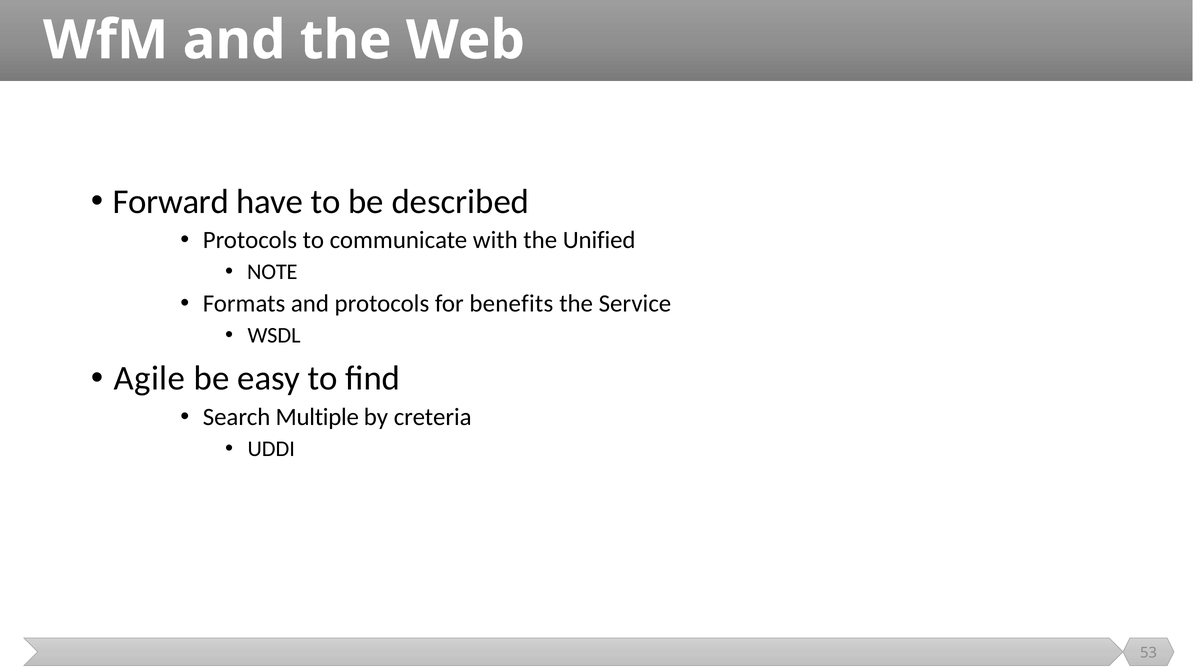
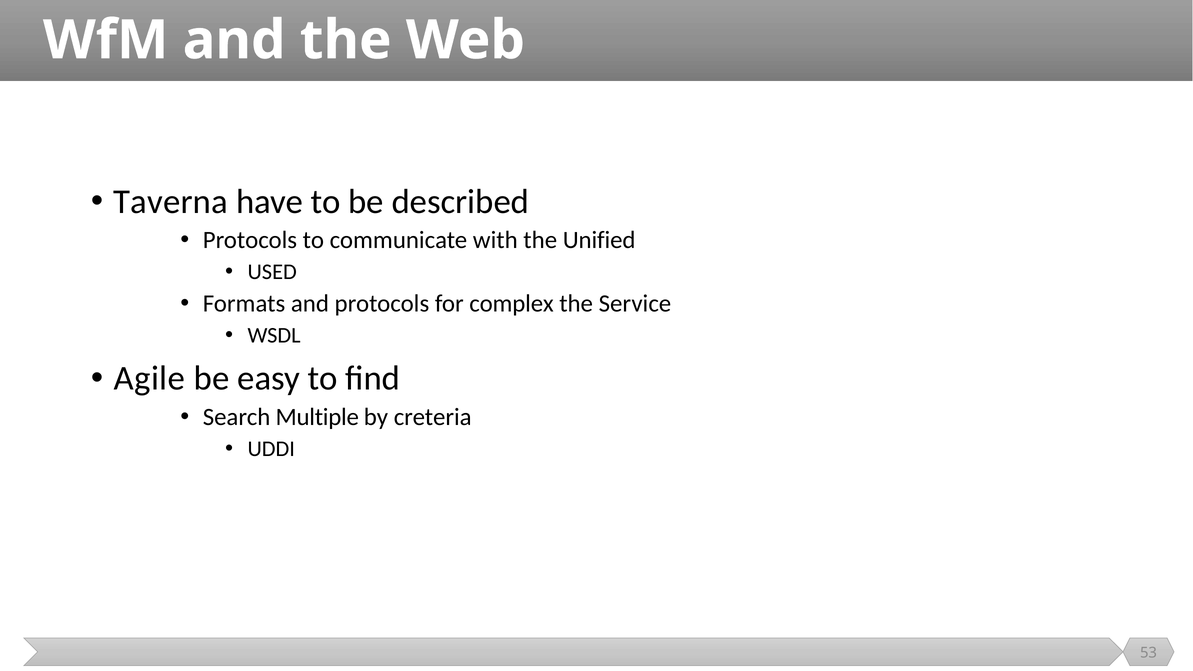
Forward: Forward -> Taverna
NOTE: NOTE -> USED
benefits: benefits -> complex
